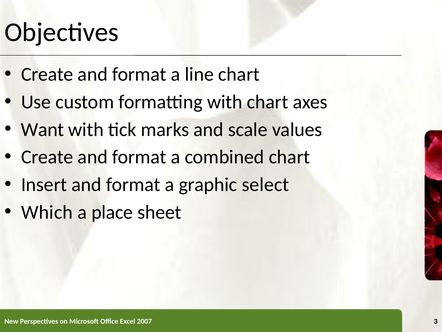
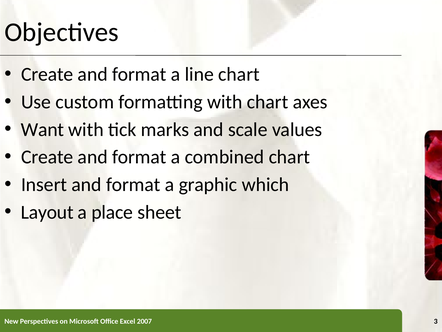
select: select -> which
Which: Which -> Layout
